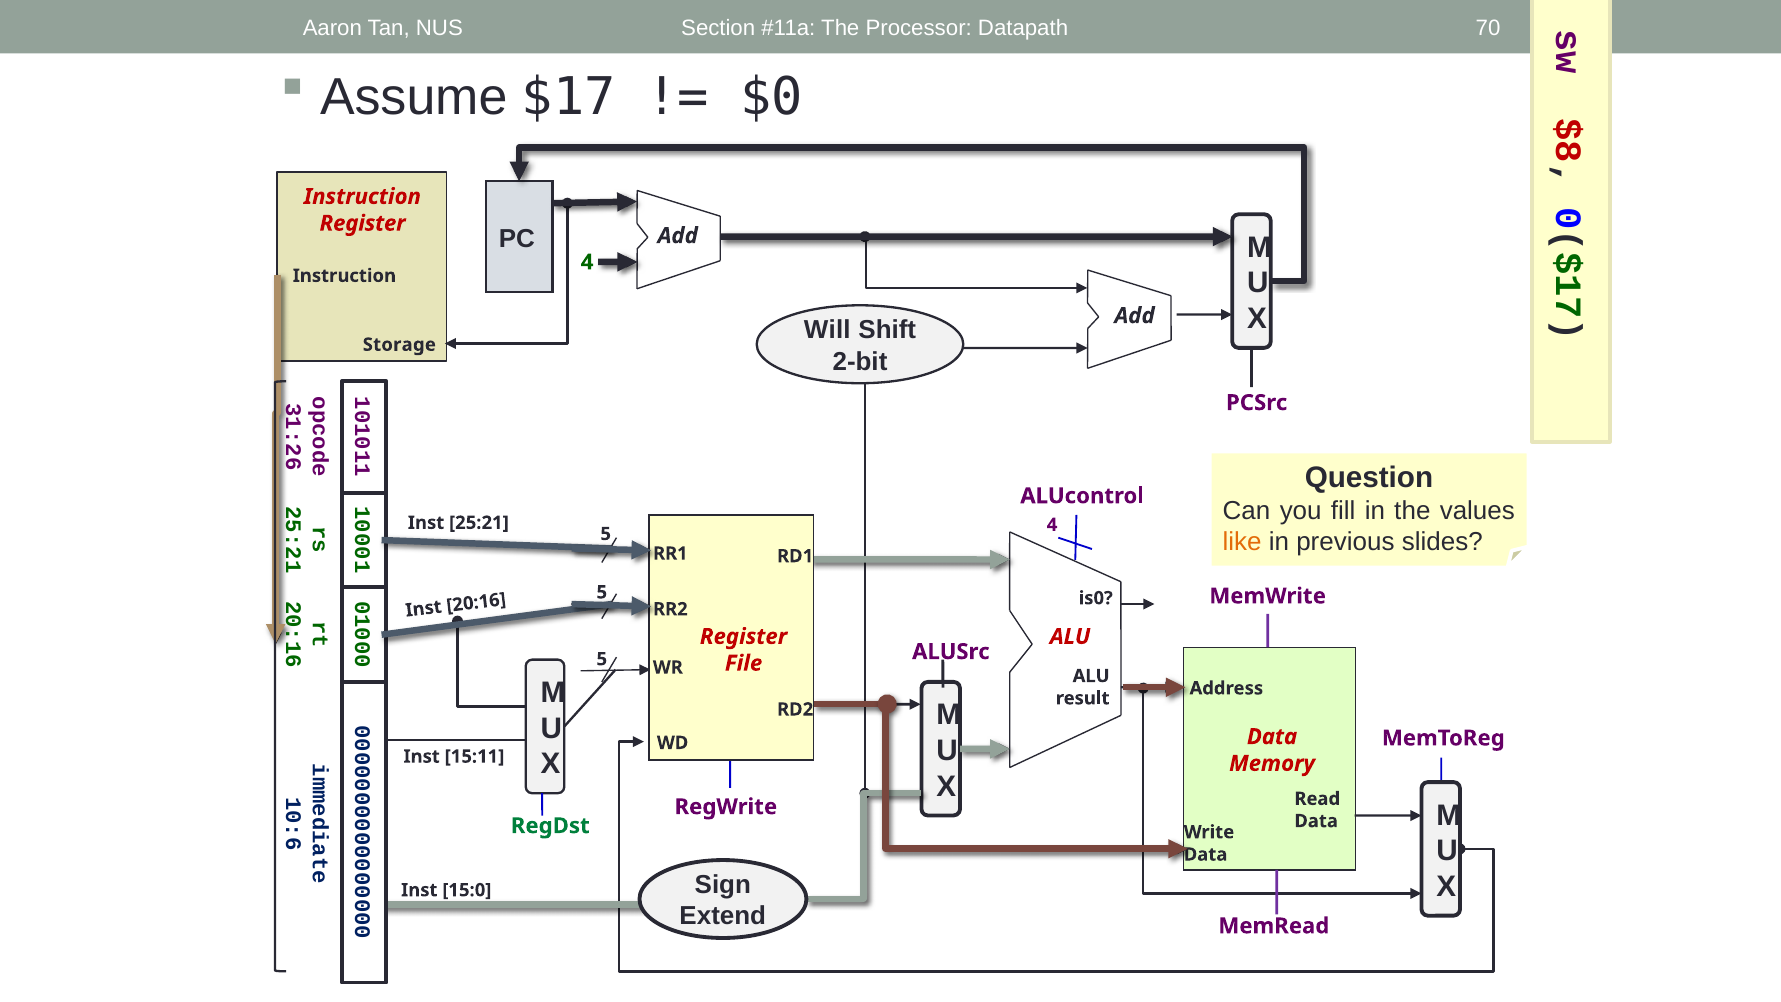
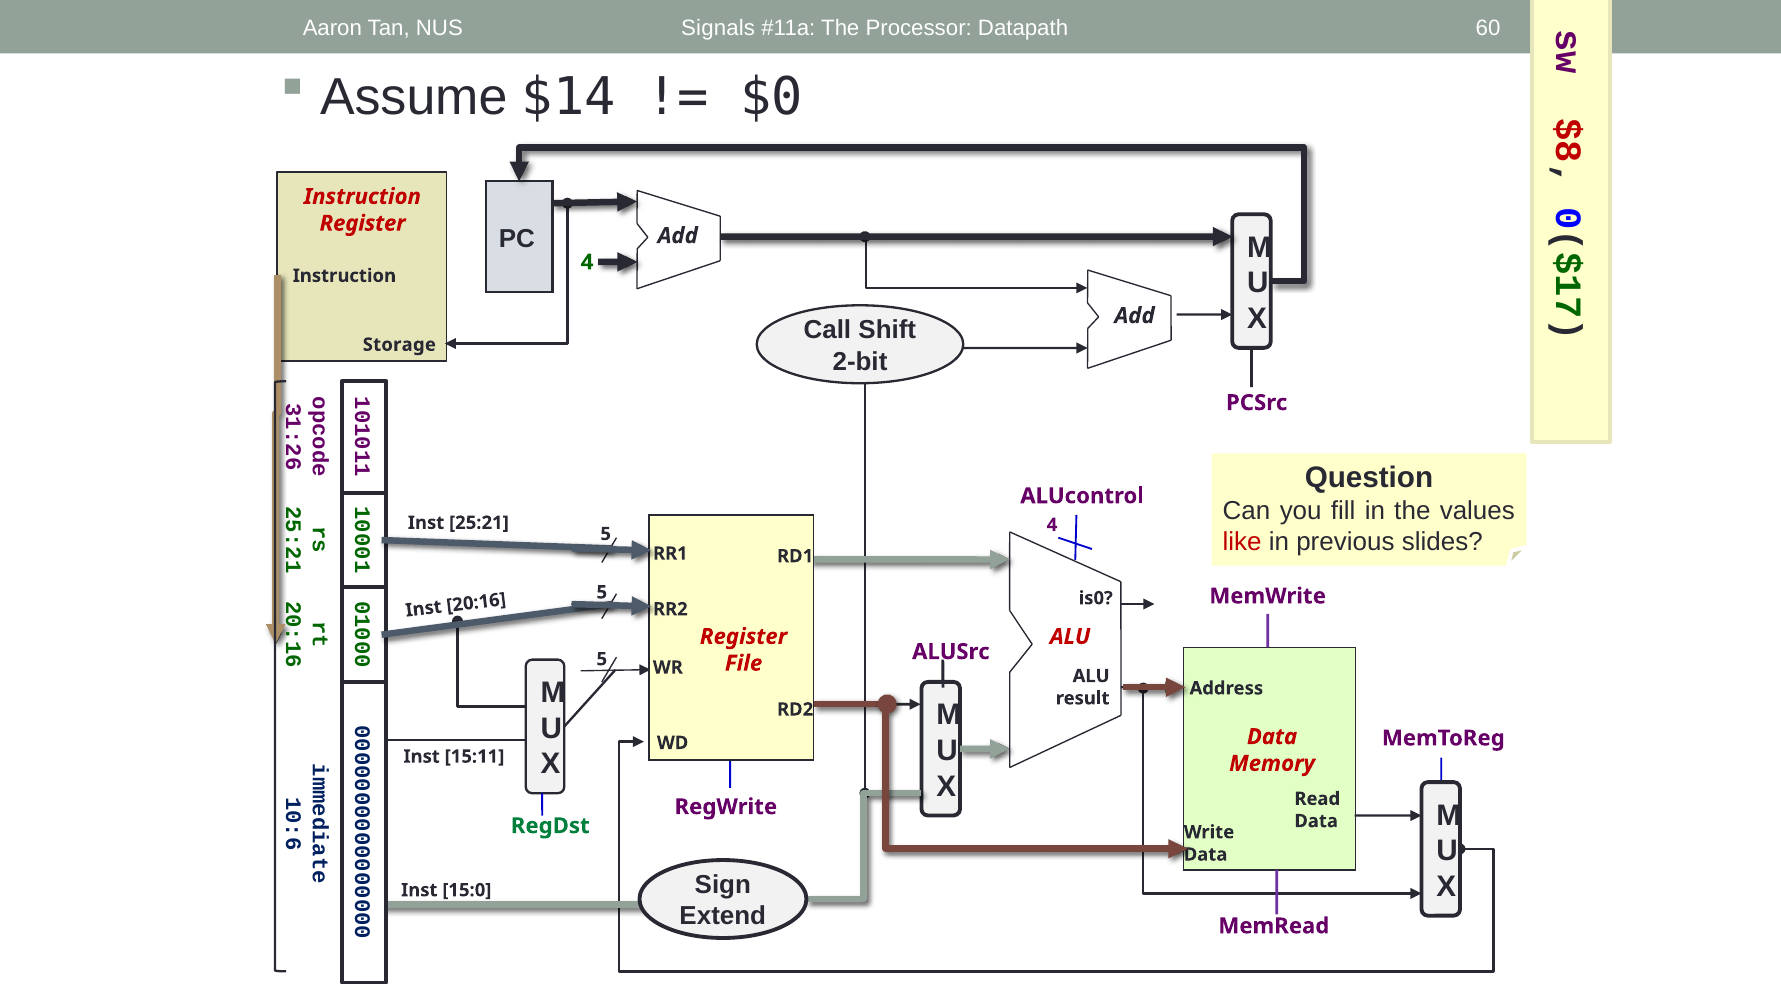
Section: Section -> Signals
70: 70 -> 60
$17: $17 -> $14
Will: Will -> Call
like colour: orange -> red
